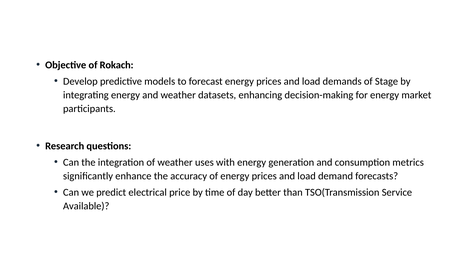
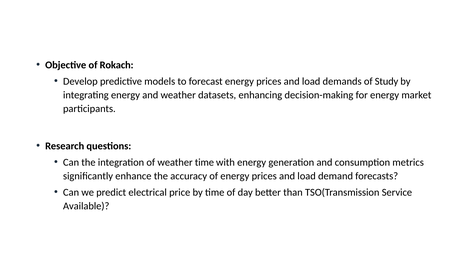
Stage: Stage -> Study
weather uses: uses -> time
